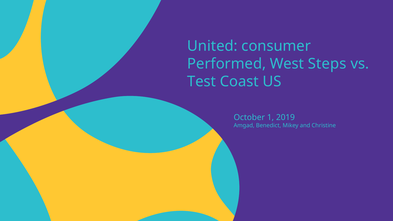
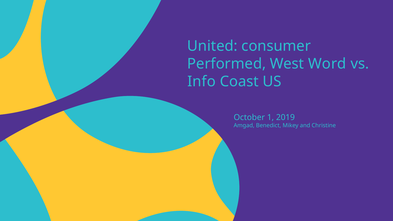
Steps: Steps -> Word
Test: Test -> Info
